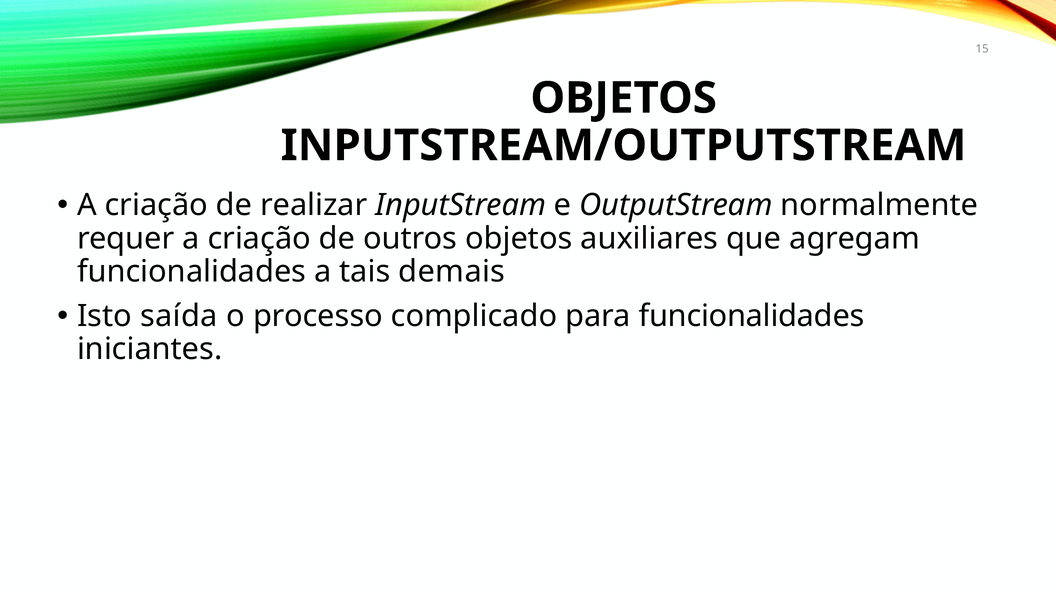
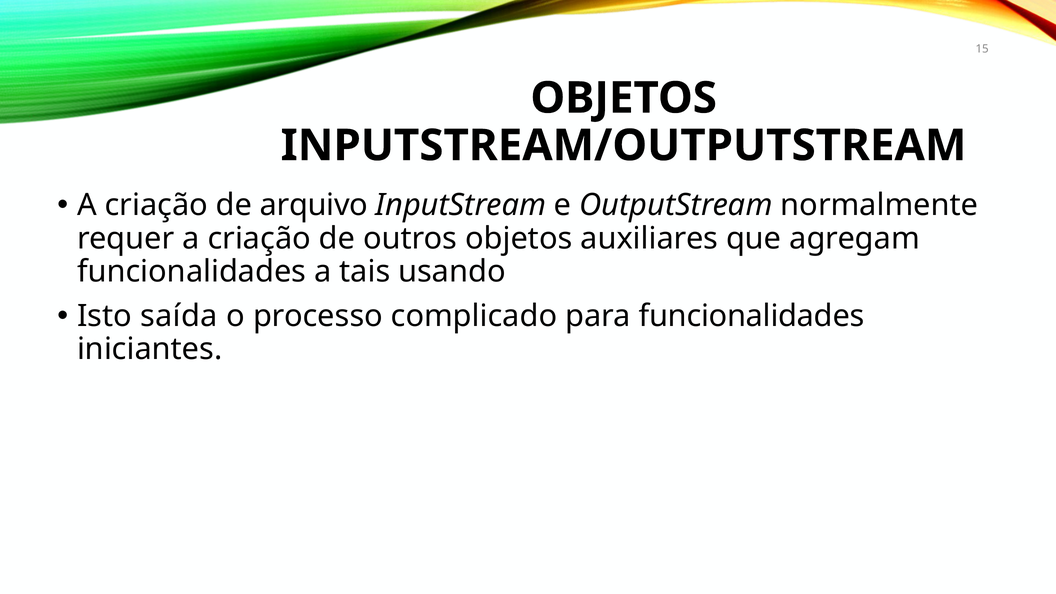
realizar: realizar -> arquivo
demais: demais -> usando
